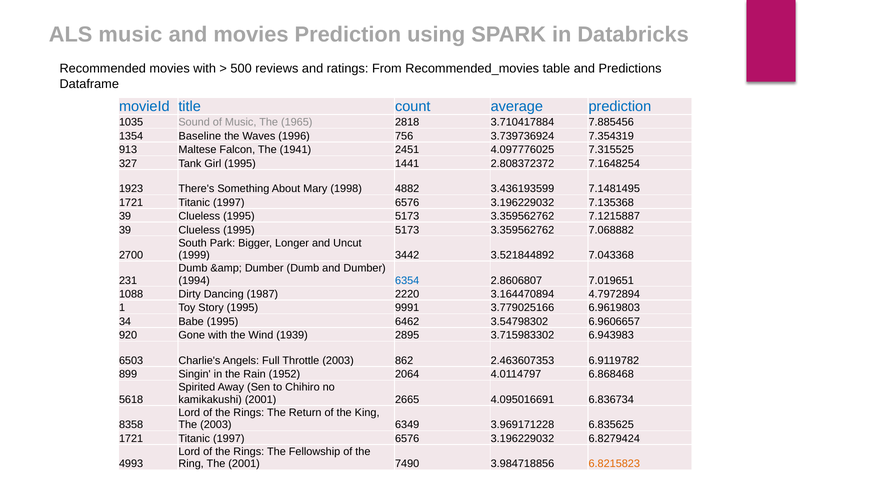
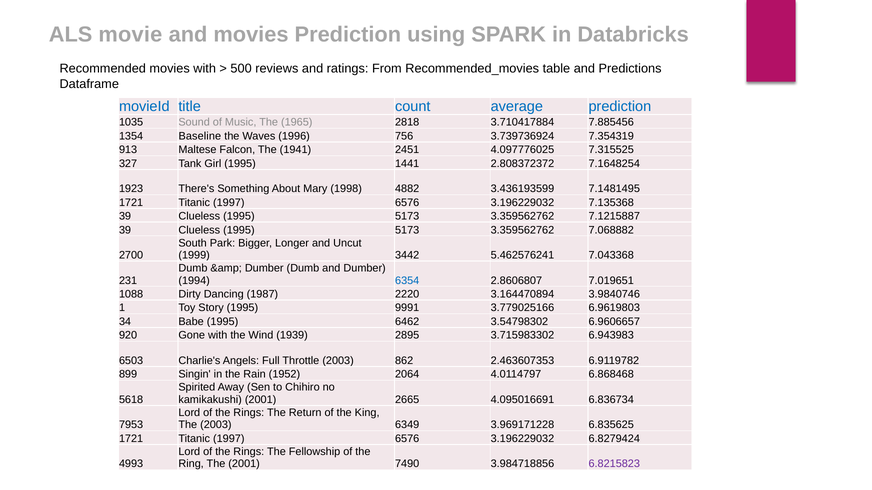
ALS music: music -> movie
3.521844892: 3.521844892 -> 5.462576241
4.7972894: 4.7972894 -> 3.9840746
8358: 8358 -> 7953
6.8215823 colour: orange -> purple
